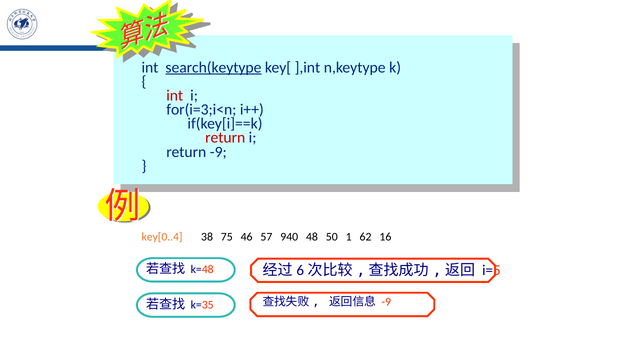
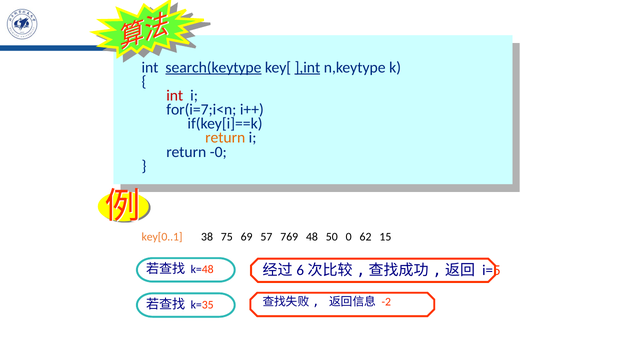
],int underline: none -> present
for(i=3;i<n: for(i=3;i<n -> for(i=7;i<n
return at (225, 138) colour: red -> orange
return -9: -9 -> -0
key[0..4: key[0..4 -> key[0..1
46: 46 -> 69
940: 940 -> 769
1: 1 -> 0
16: 16 -> 15
-9 at (386, 302): -9 -> -2
